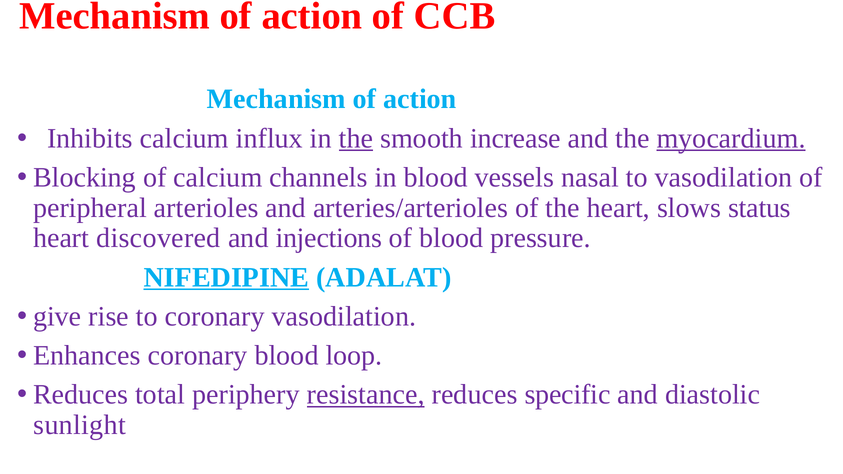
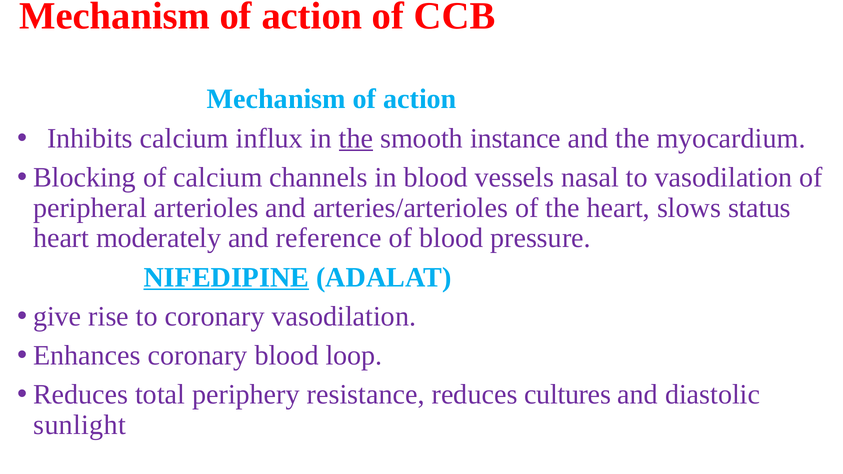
increase: increase -> instance
myocardium underline: present -> none
discovered: discovered -> moderately
injections: injections -> reference
resistance underline: present -> none
specific: specific -> cultures
